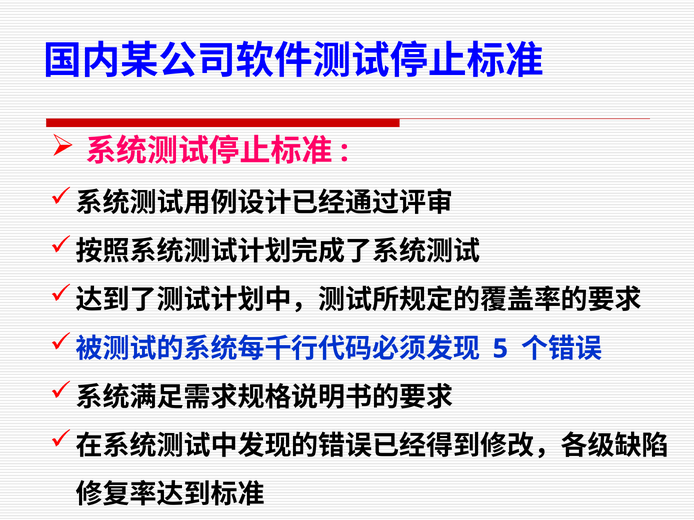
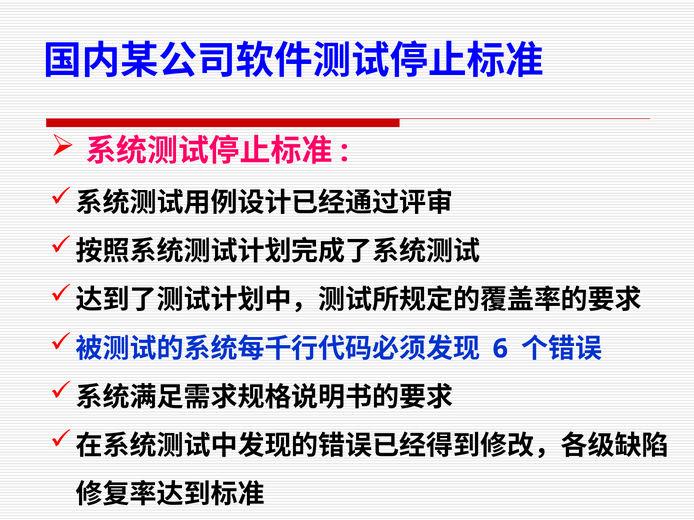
5: 5 -> 6
